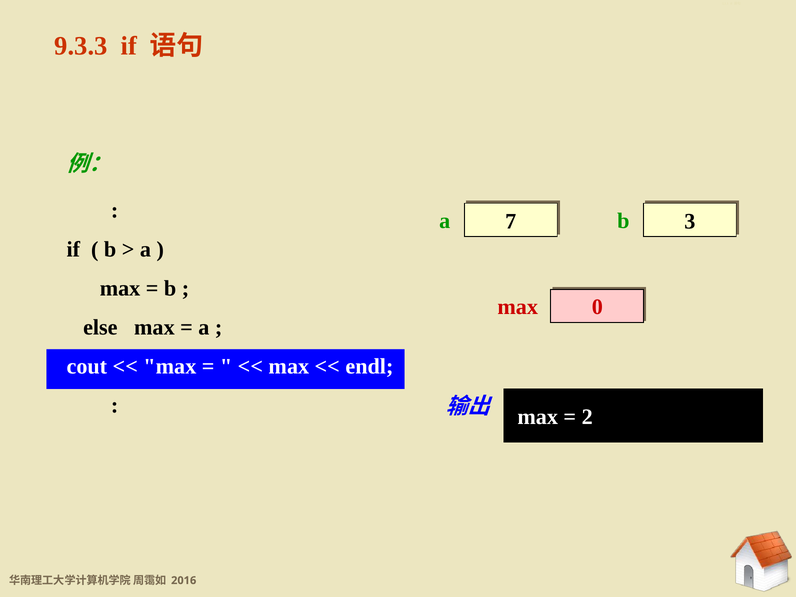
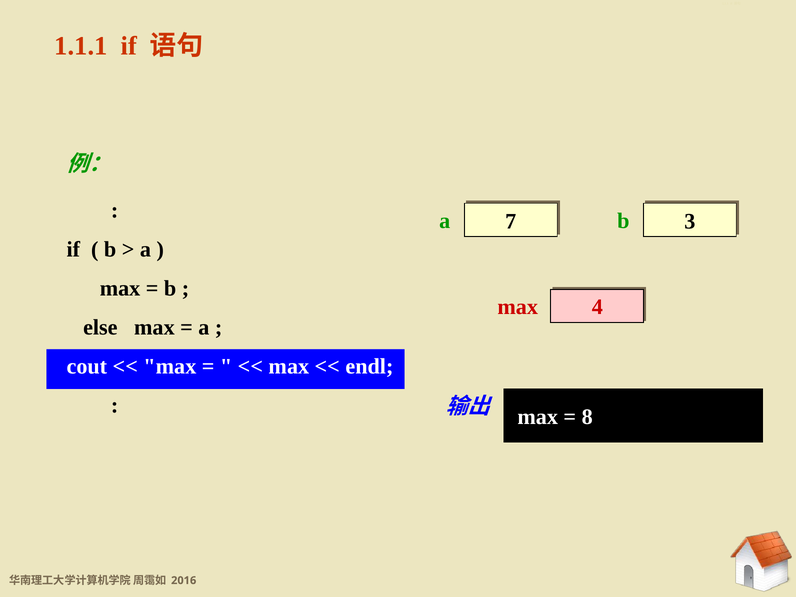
9.3.3: 9.3.3 -> 1.1.1
0: 0 -> 4
2: 2 -> 8
